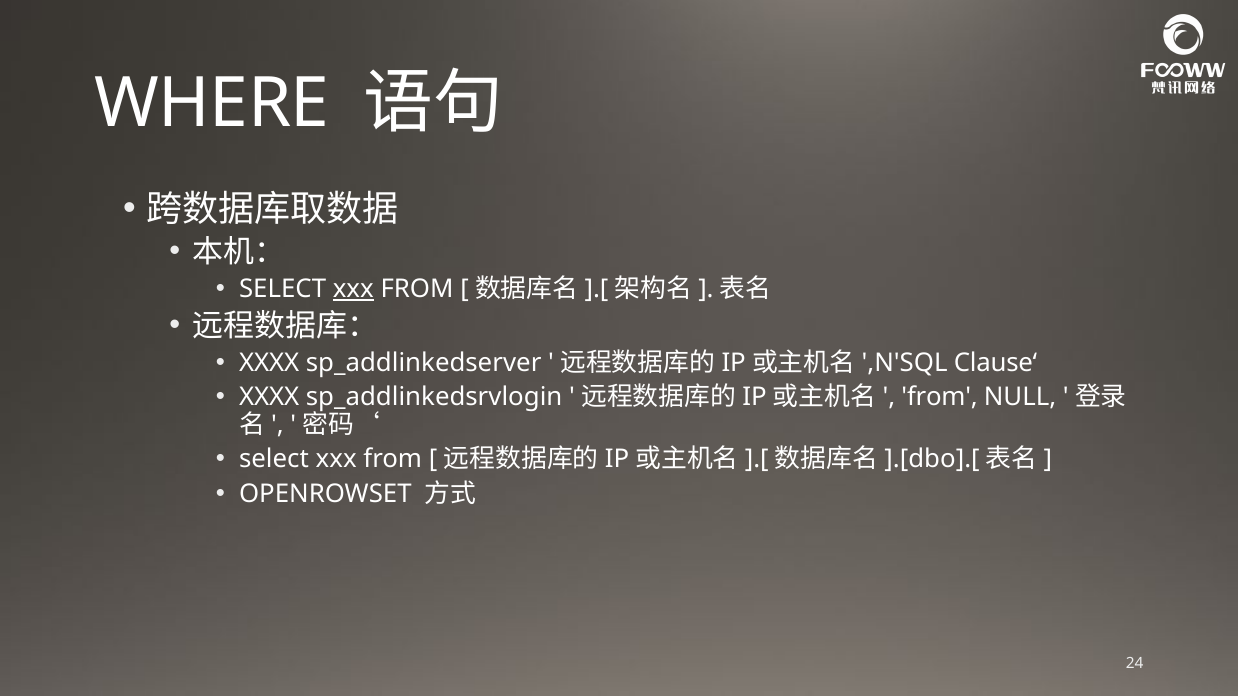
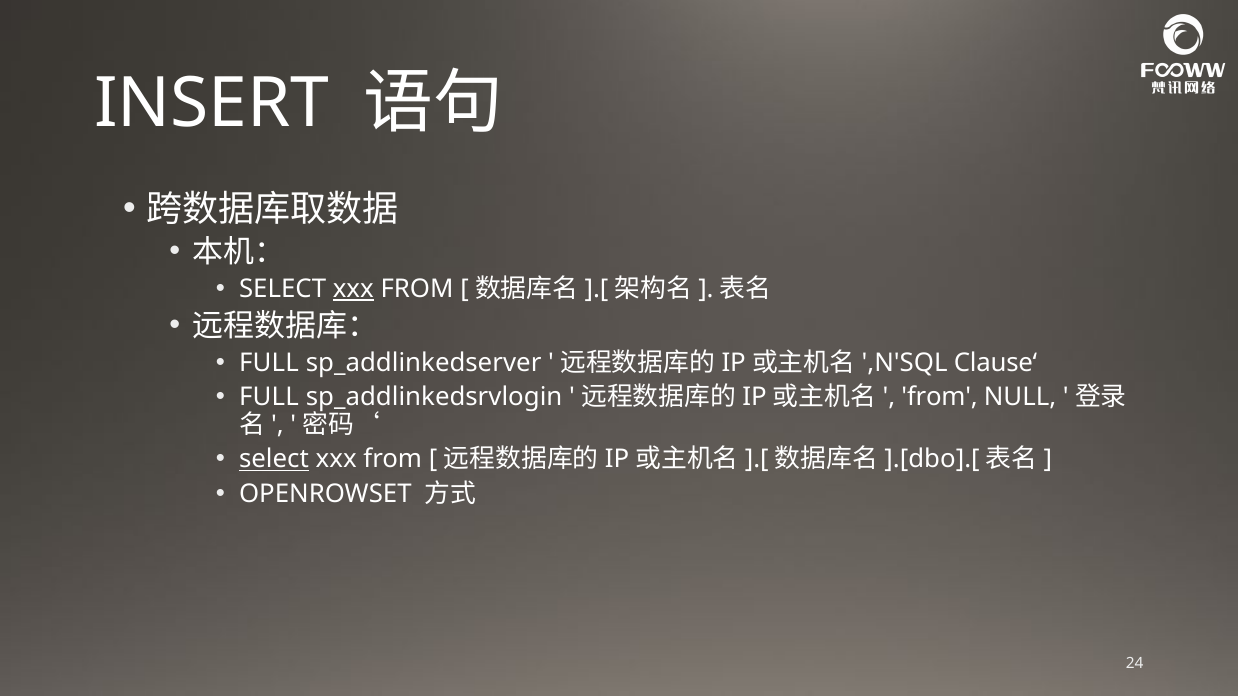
WHERE: WHERE -> INSERT
XXXX at (269, 363): XXXX -> FULL
XXXX at (269, 397): XXXX -> FULL
select at (274, 460) underline: none -> present
